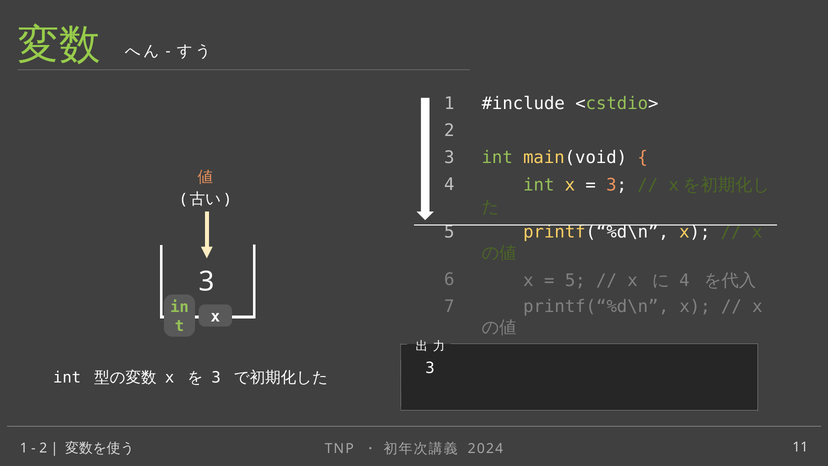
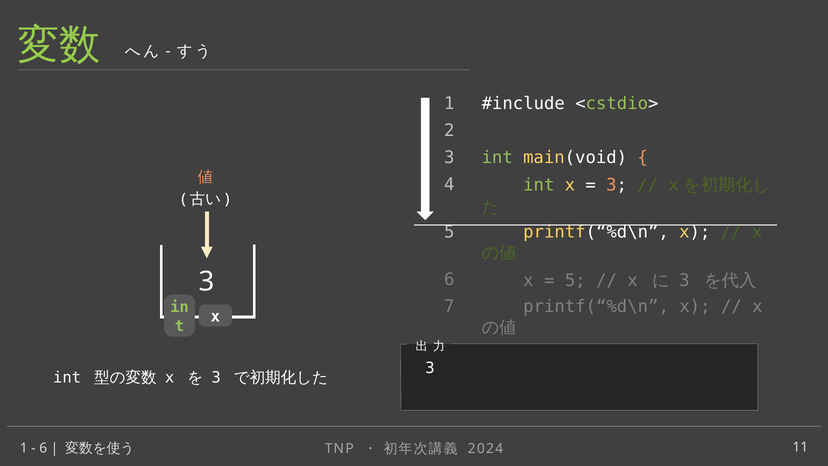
4 at (684, 280): 4 -> 3
2 at (43, 448): 2 -> 6
